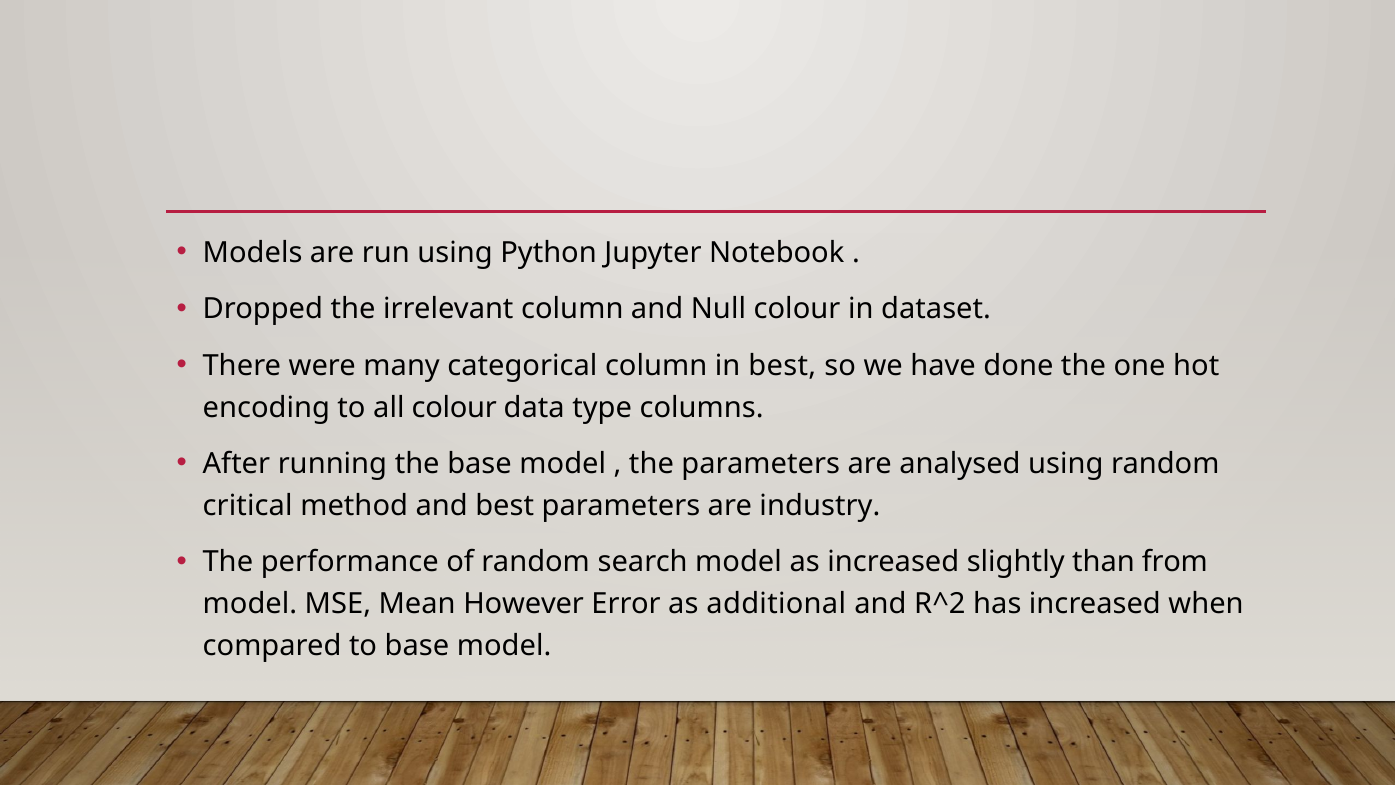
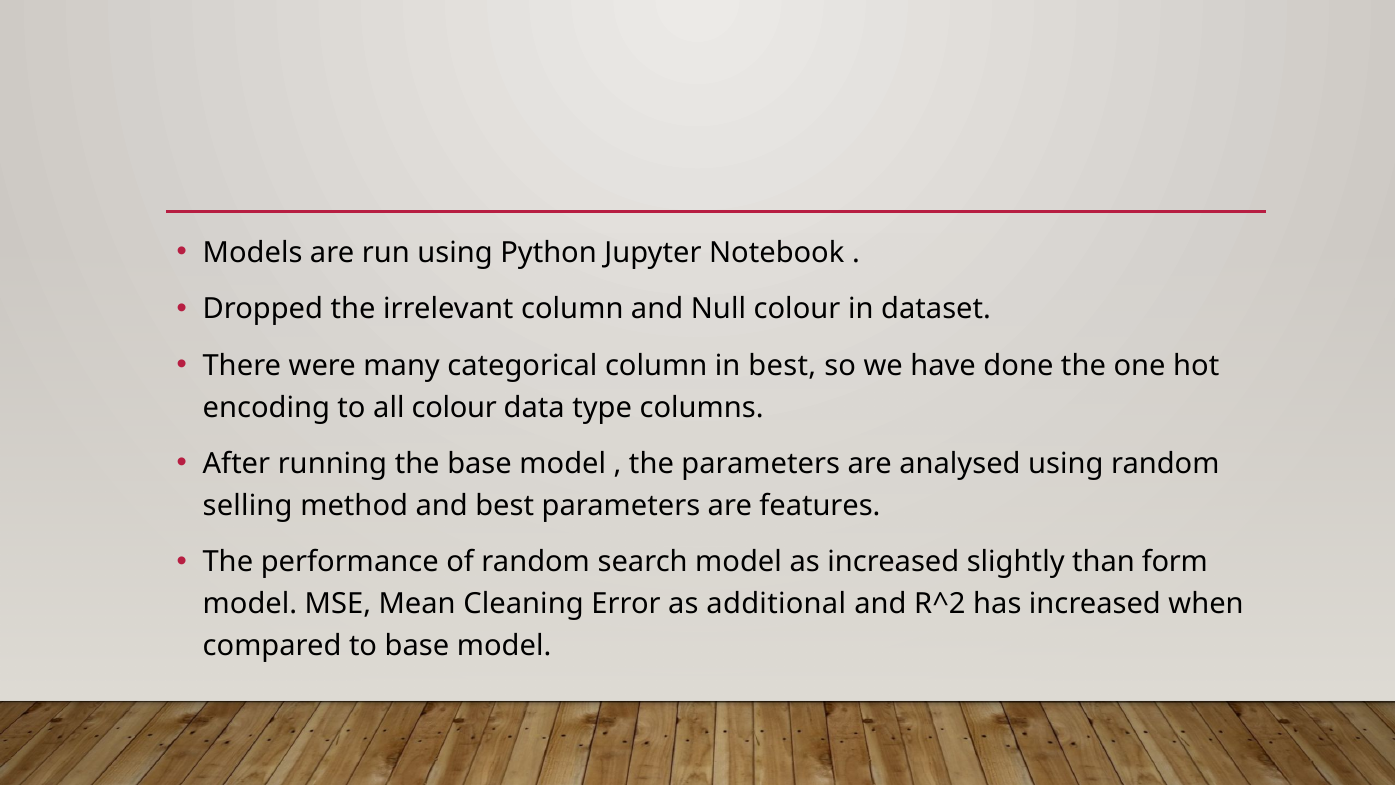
critical: critical -> selling
industry: industry -> features
from: from -> form
However: However -> Cleaning
